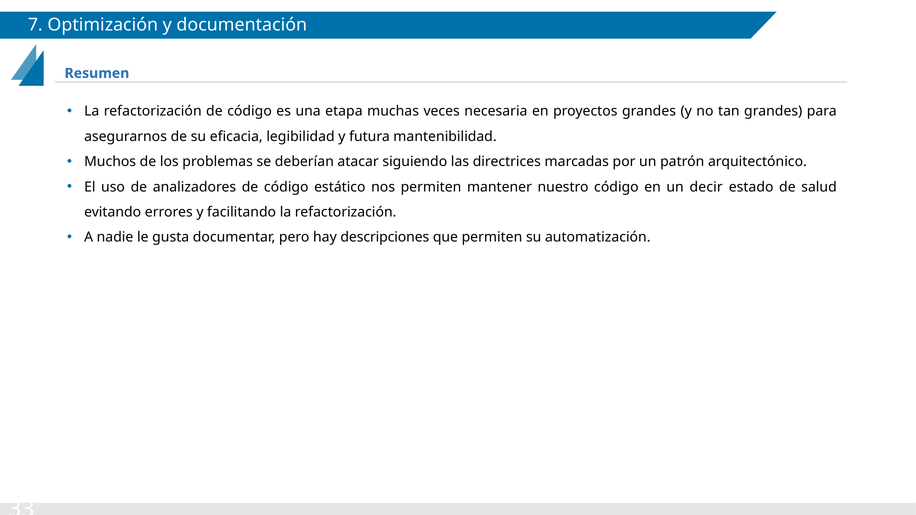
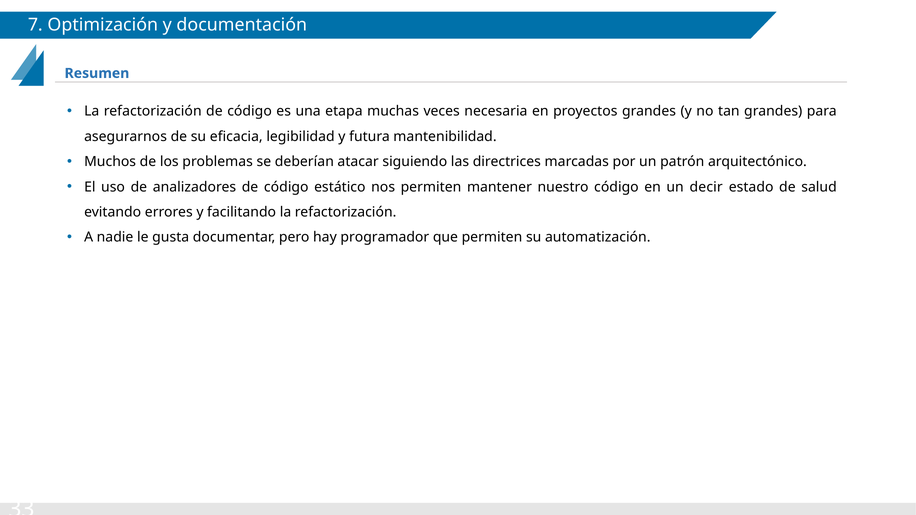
descripciones: descripciones -> programador
